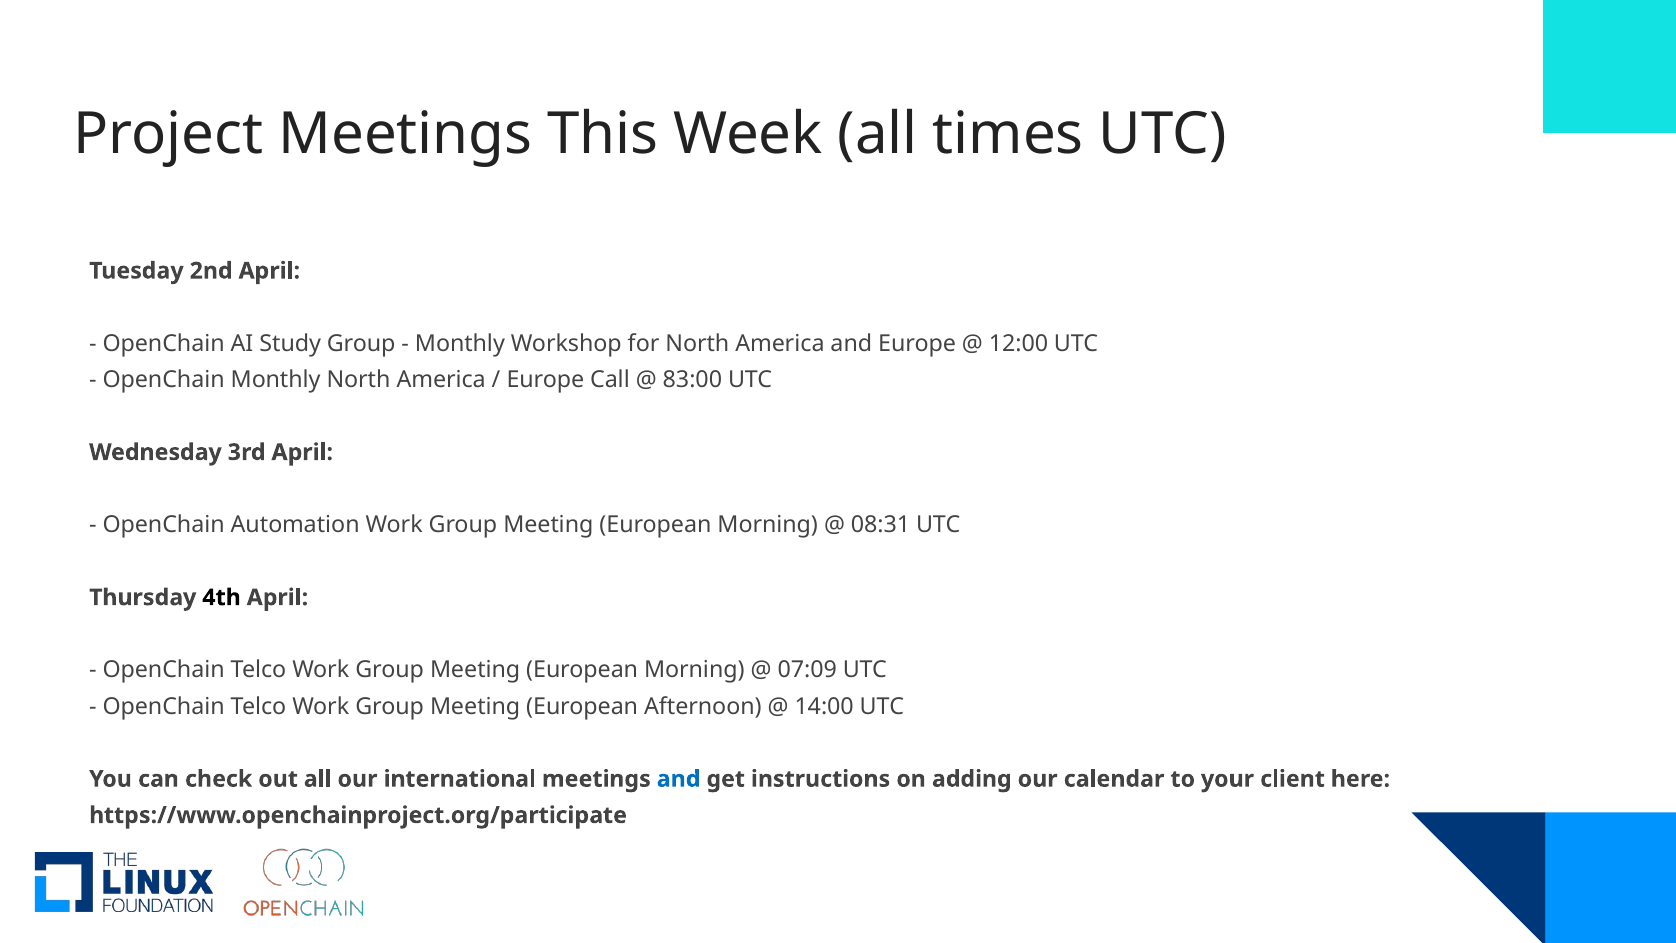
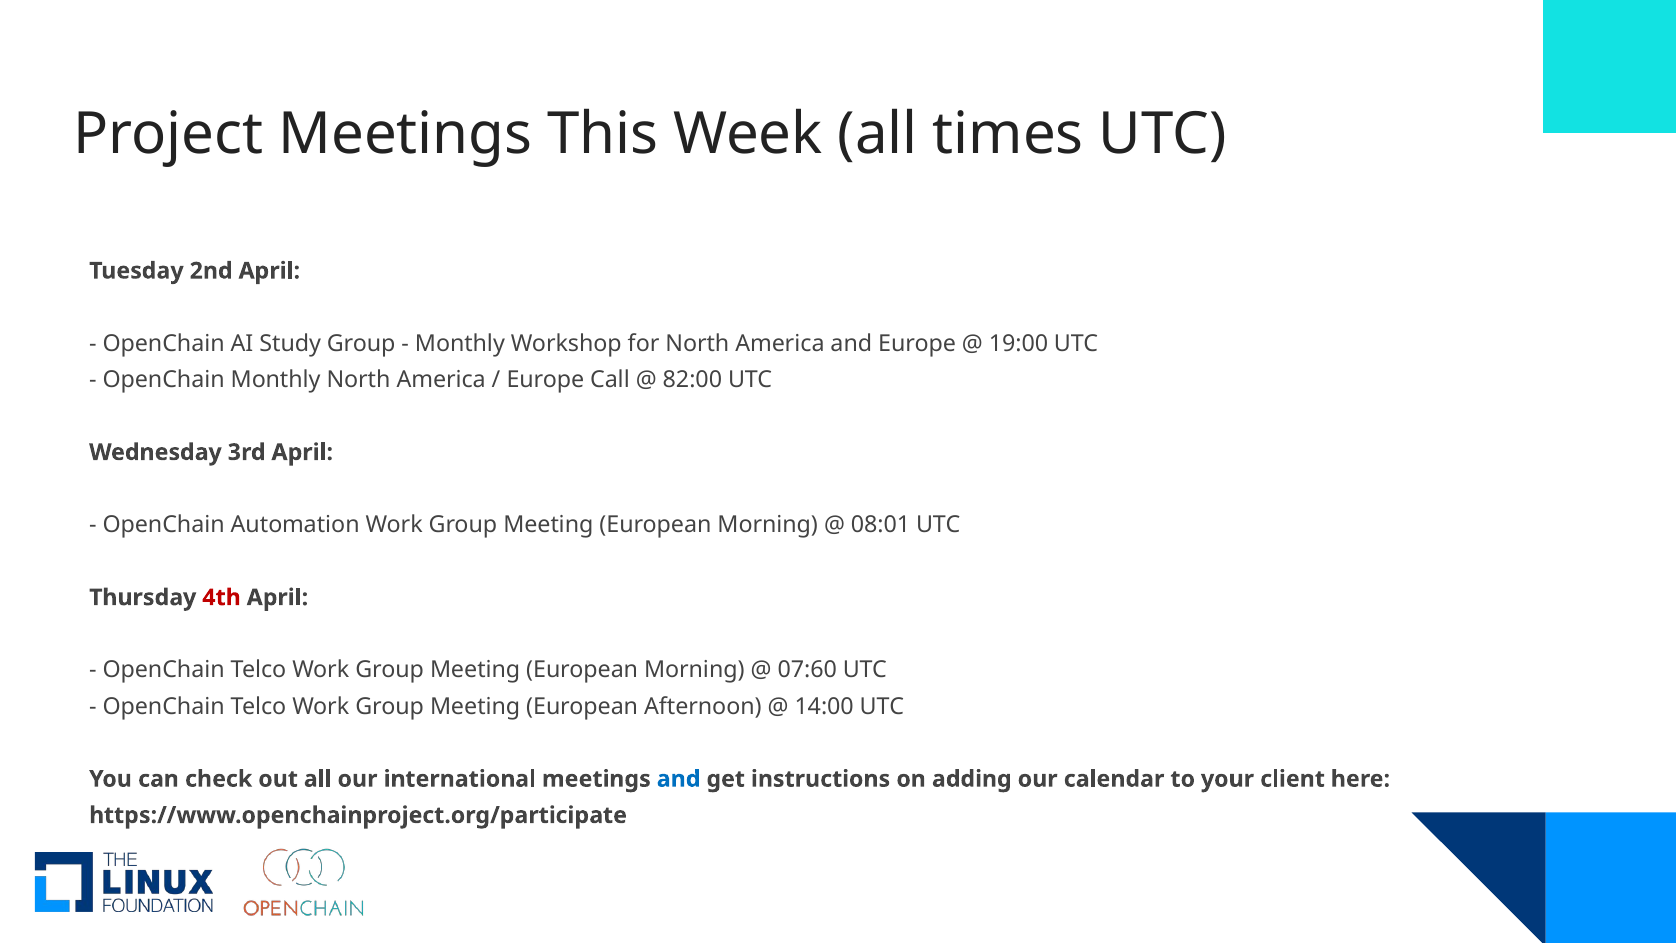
12:00: 12:00 -> 19:00
83:00: 83:00 -> 82:00
08:31: 08:31 -> 08:01
4th colour: black -> red
07:09: 07:09 -> 07:60
